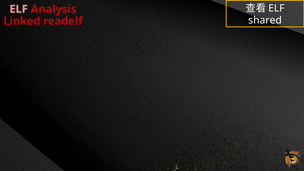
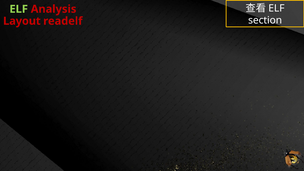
ELF at (19, 9) colour: pink -> light green
shared: shared -> section
Linked: Linked -> Layout
